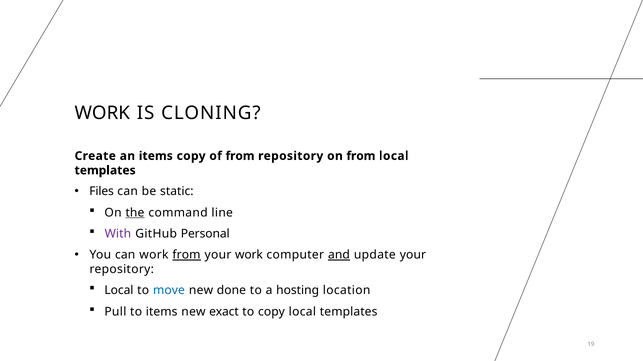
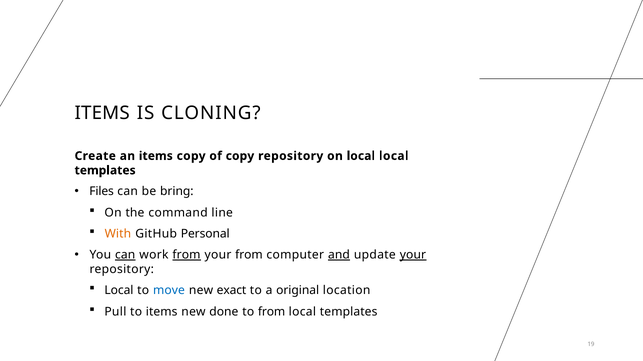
WORK at (102, 113): WORK -> ITEMS
of from: from -> copy
on from: from -> local
static: static -> bring
the underline: present -> none
With colour: purple -> orange
can at (125, 255) underline: none -> present
your work: work -> from
your at (413, 255) underline: none -> present
done: done -> exact
hosting: hosting -> original
exact: exact -> done
to copy: copy -> from
